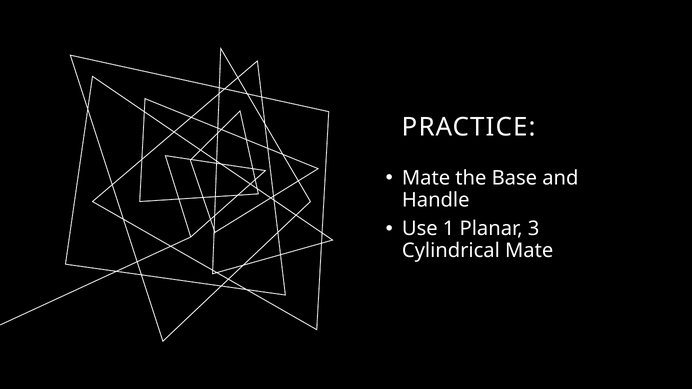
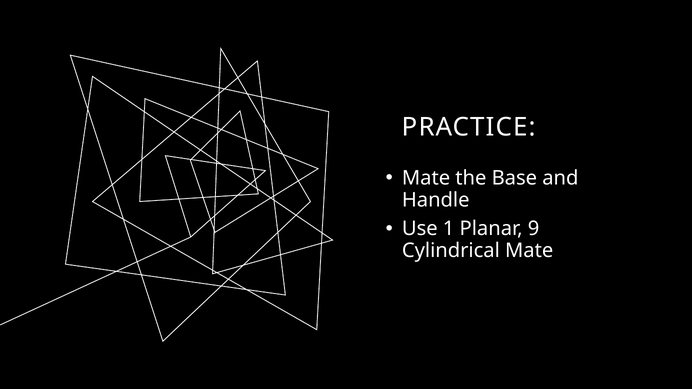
3: 3 -> 9
